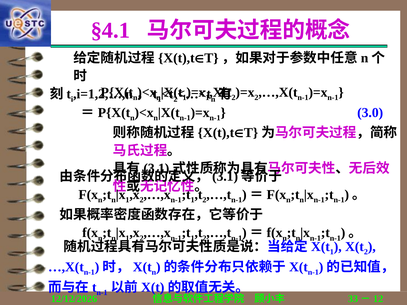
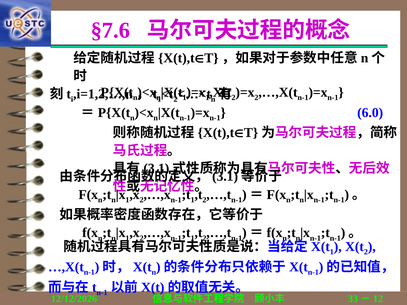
§4.1: §4.1 -> §7.6
3.0: 3.0 -> 6.0
